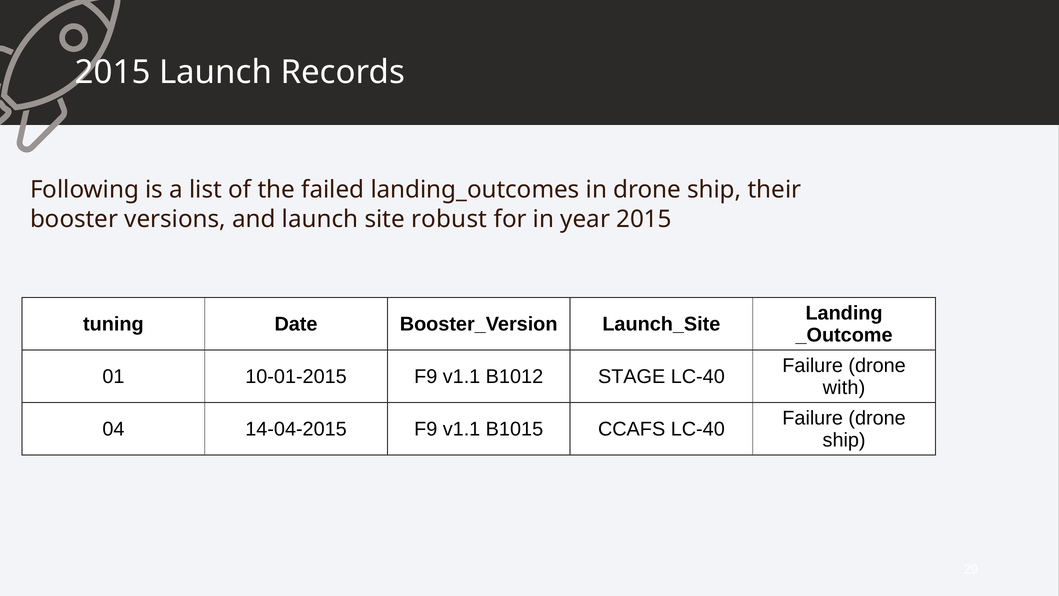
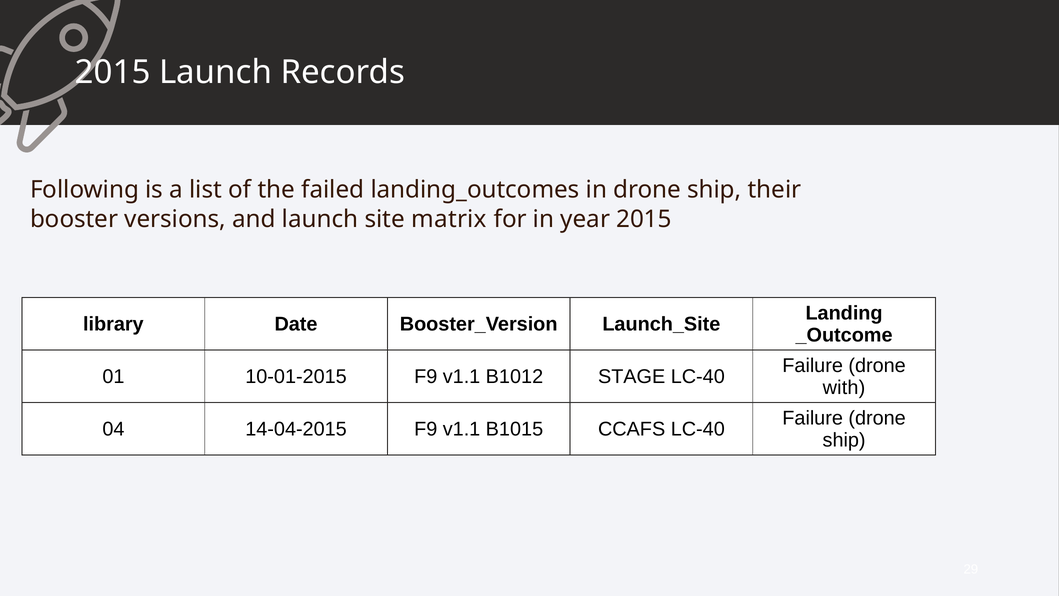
robust: robust -> matrix
tuning: tuning -> library
